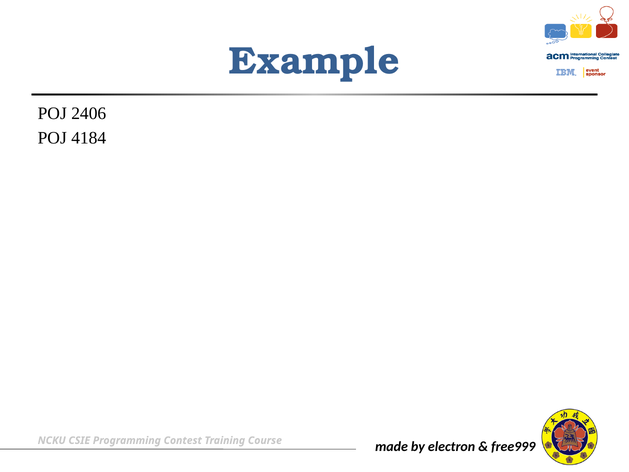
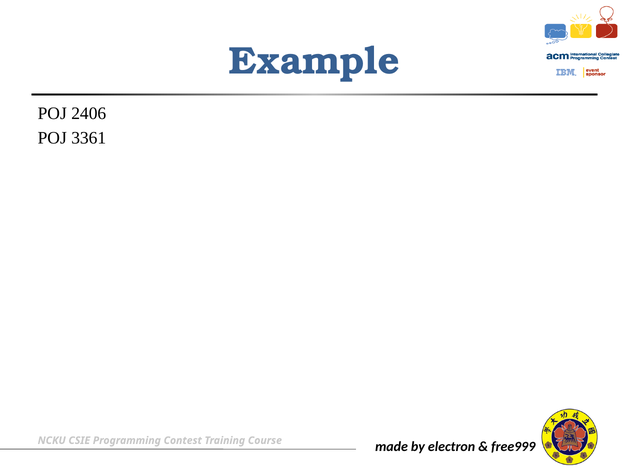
4184: 4184 -> 3361
